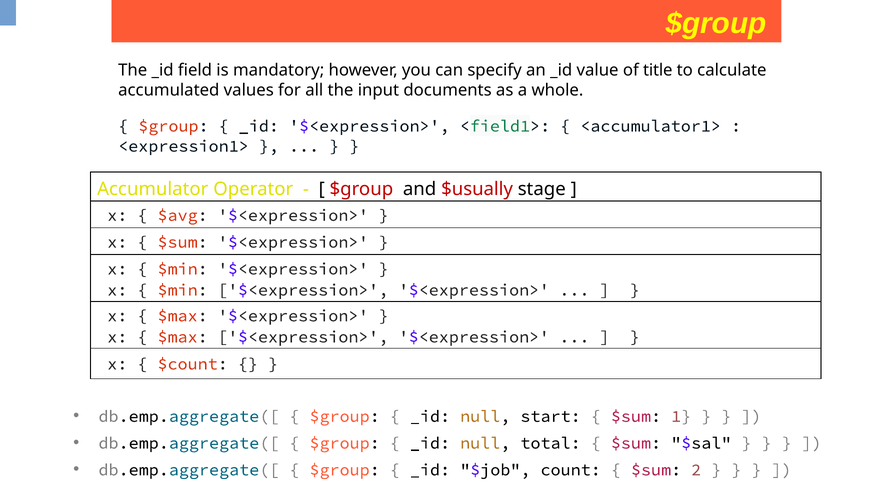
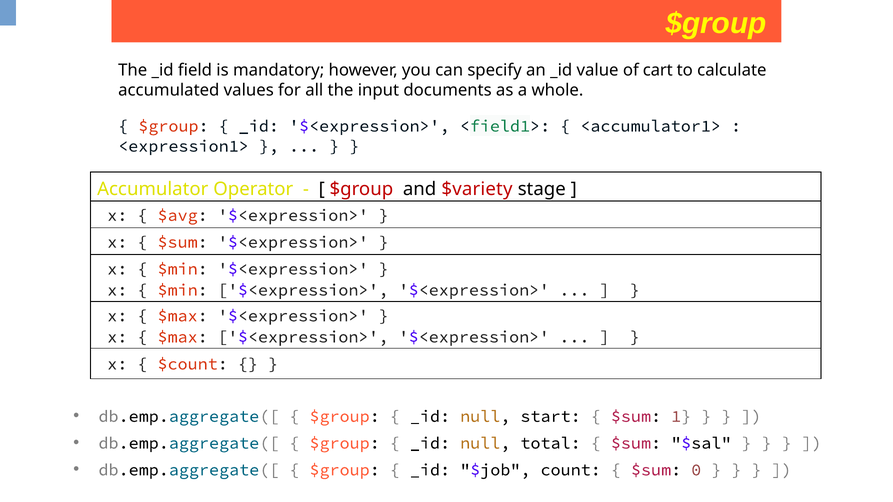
title: title -> cart
$usually: $usually -> $variety
2: 2 -> 0
